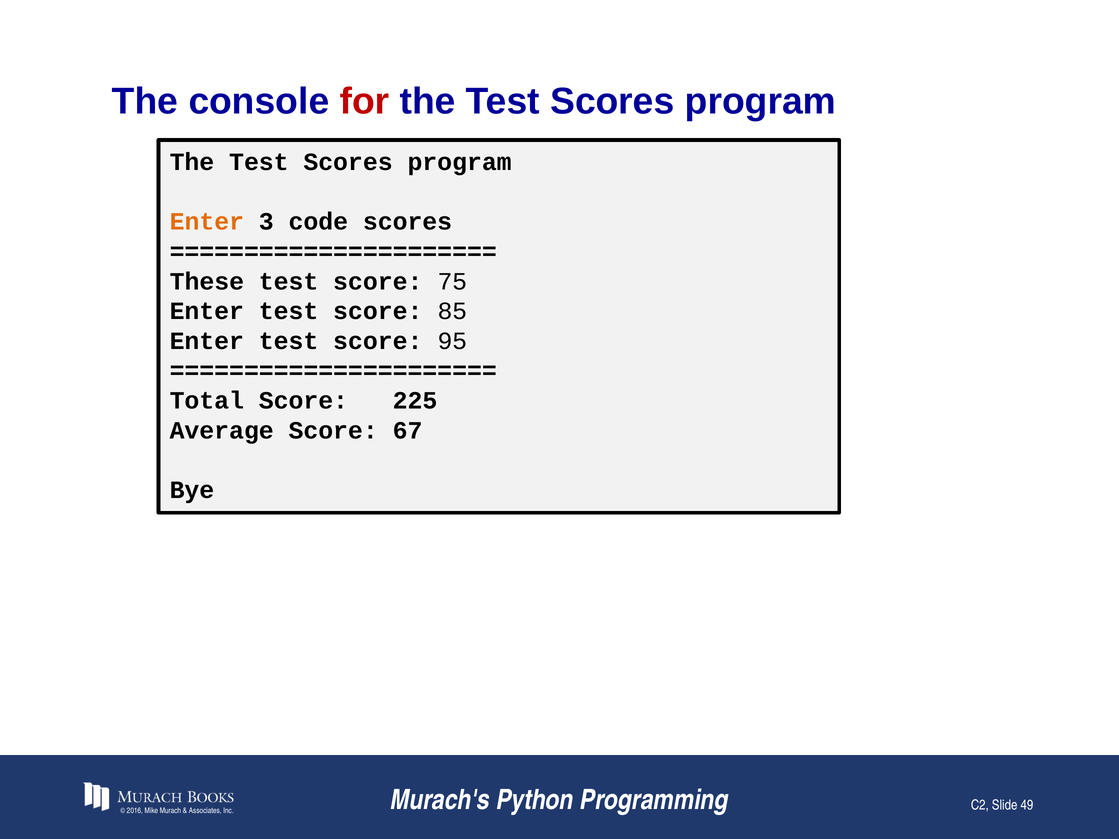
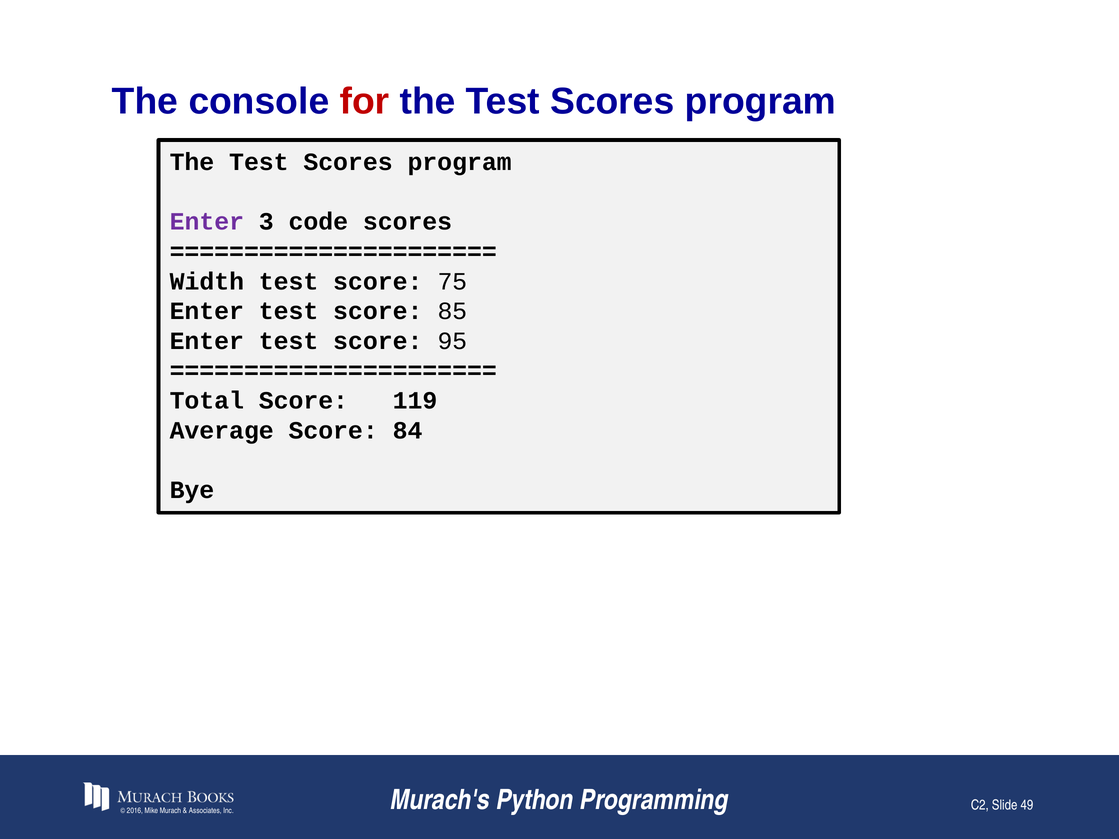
Enter at (207, 222) colour: orange -> purple
These: These -> Width
225: 225 -> 119
67: 67 -> 84
